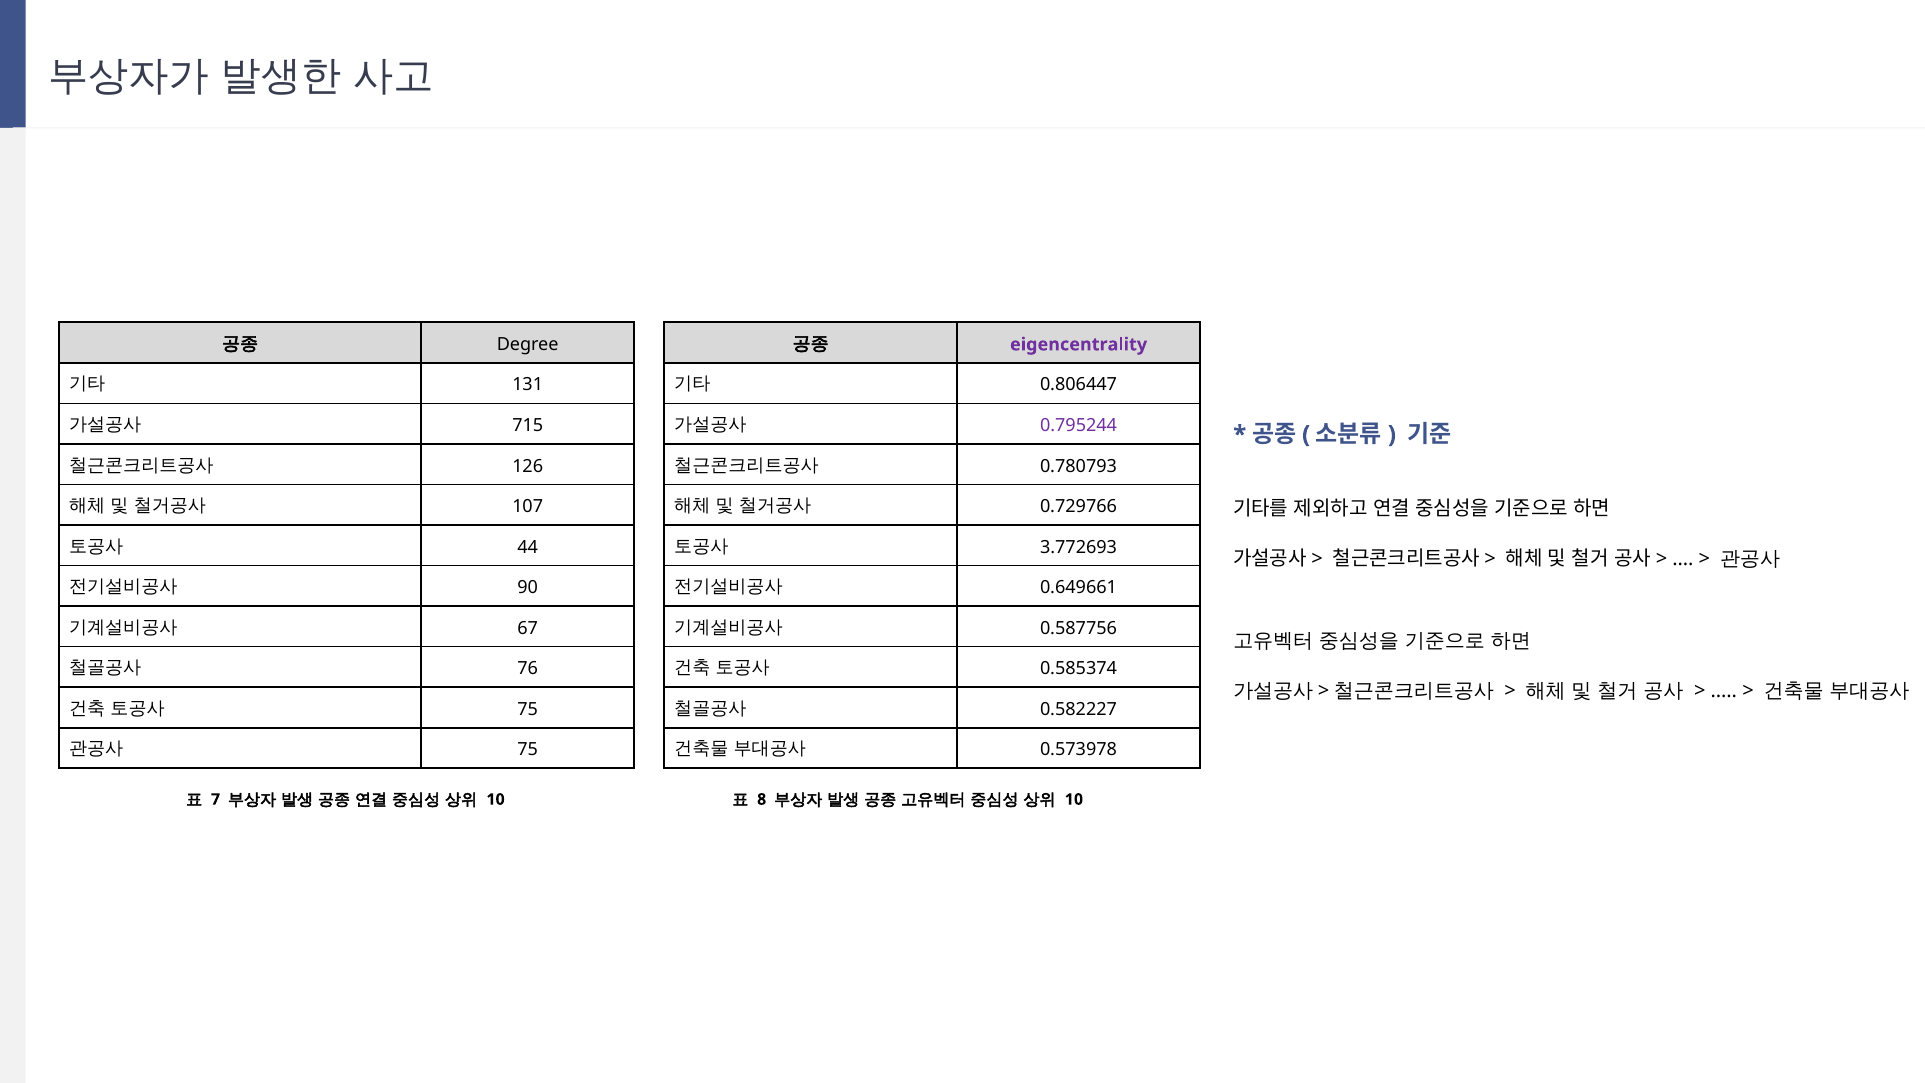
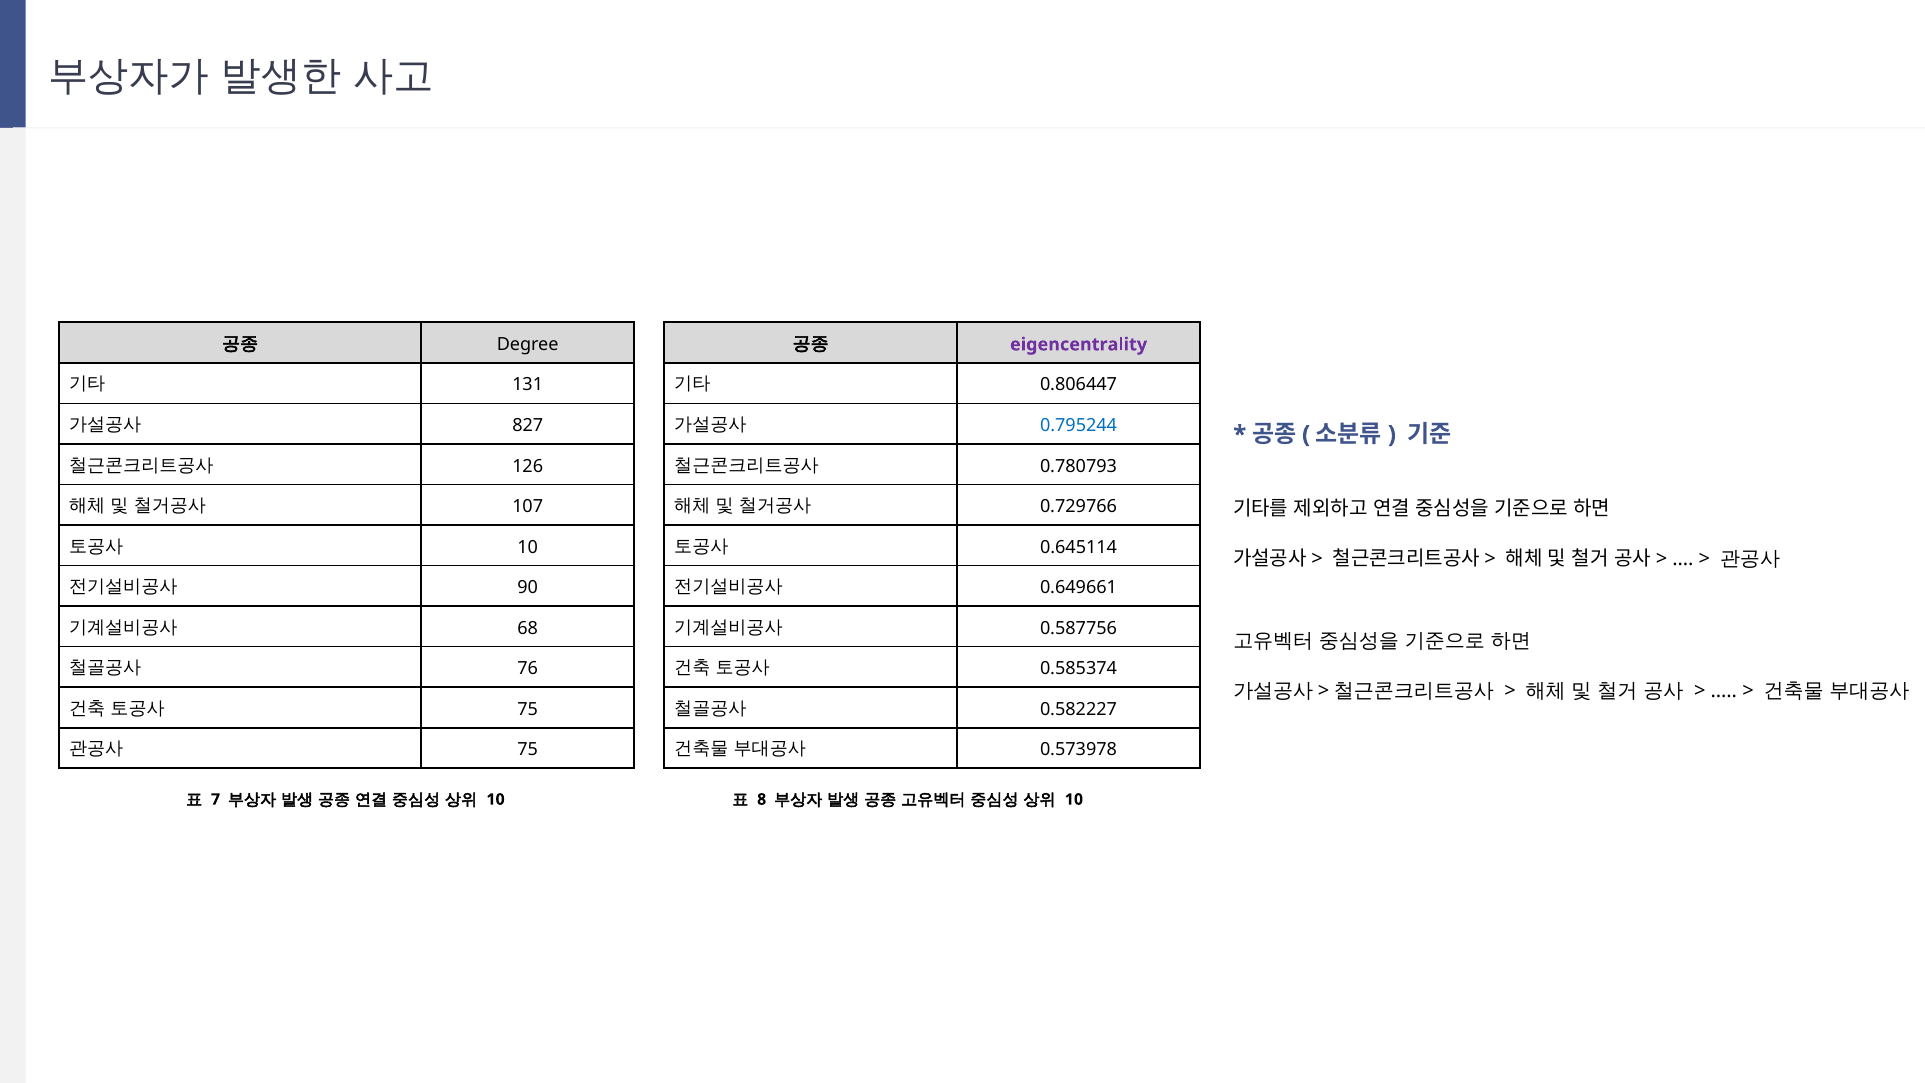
715: 715 -> 827
0.795244 colour: purple -> blue
44 at (528, 547): 44 -> 10
3.772693: 3.772693 -> 0.645114
67: 67 -> 68
